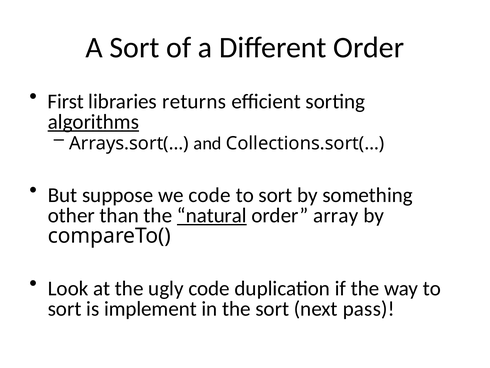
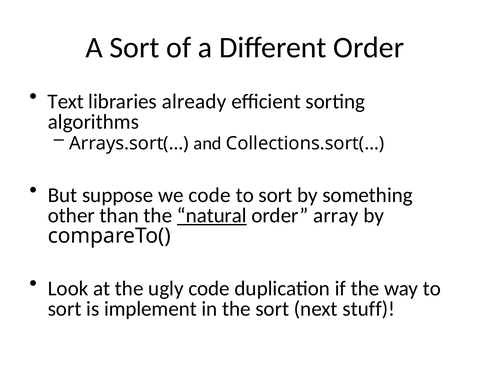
First: First -> Text
returns: returns -> already
algorithms underline: present -> none
pass: pass -> stuff
